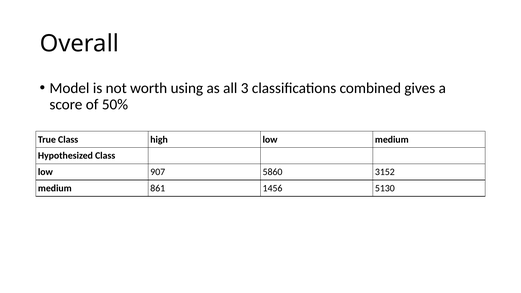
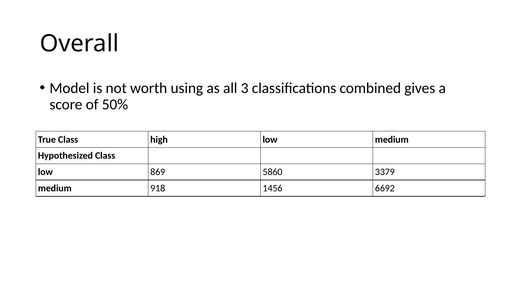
907: 907 -> 869
3152: 3152 -> 3379
861: 861 -> 918
5130: 5130 -> 6692
